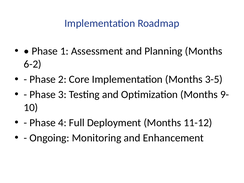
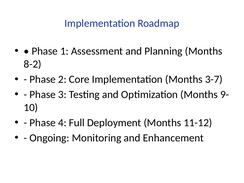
6-2: 6-2 -> 8-2
3-5: 3-5 -> 3-7
